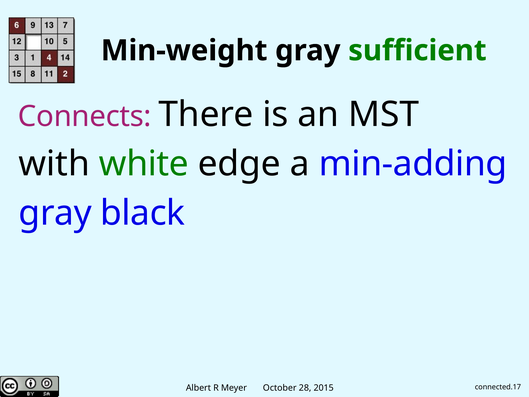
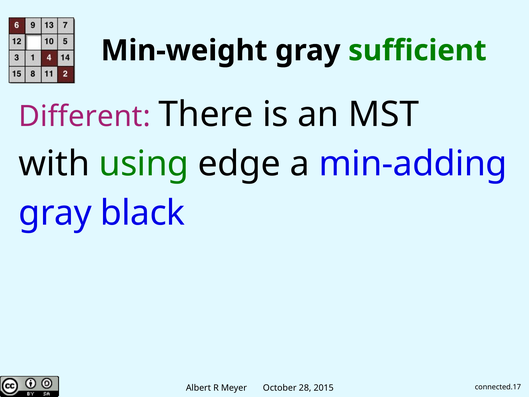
Connects: Connects -> Different
white: white -> using
